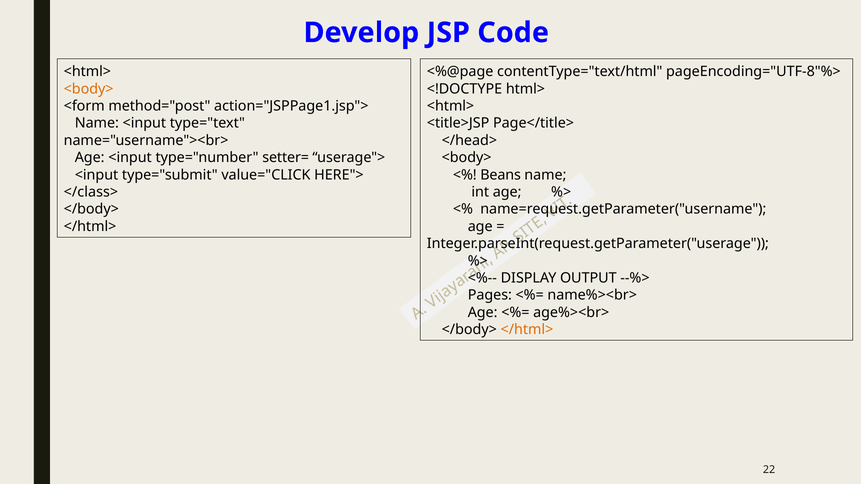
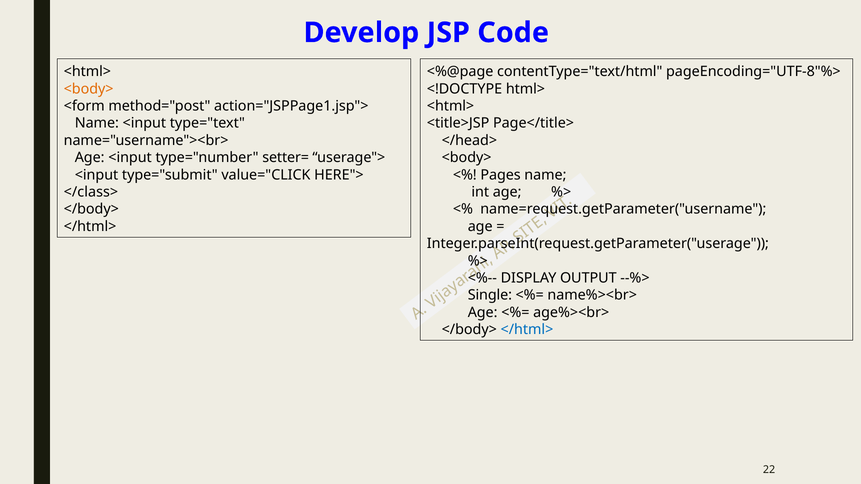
Beans: Beans -> Pages
Pages: Pages -> Single
</html> at (527, 330) colour: orange -> blue
